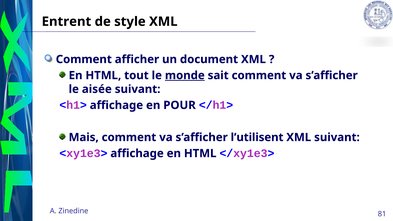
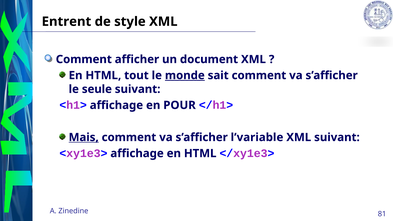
aisée: aisée -> seule
Mais underline: none -> present
l’utilisent: l’utilisent -> l’variable
